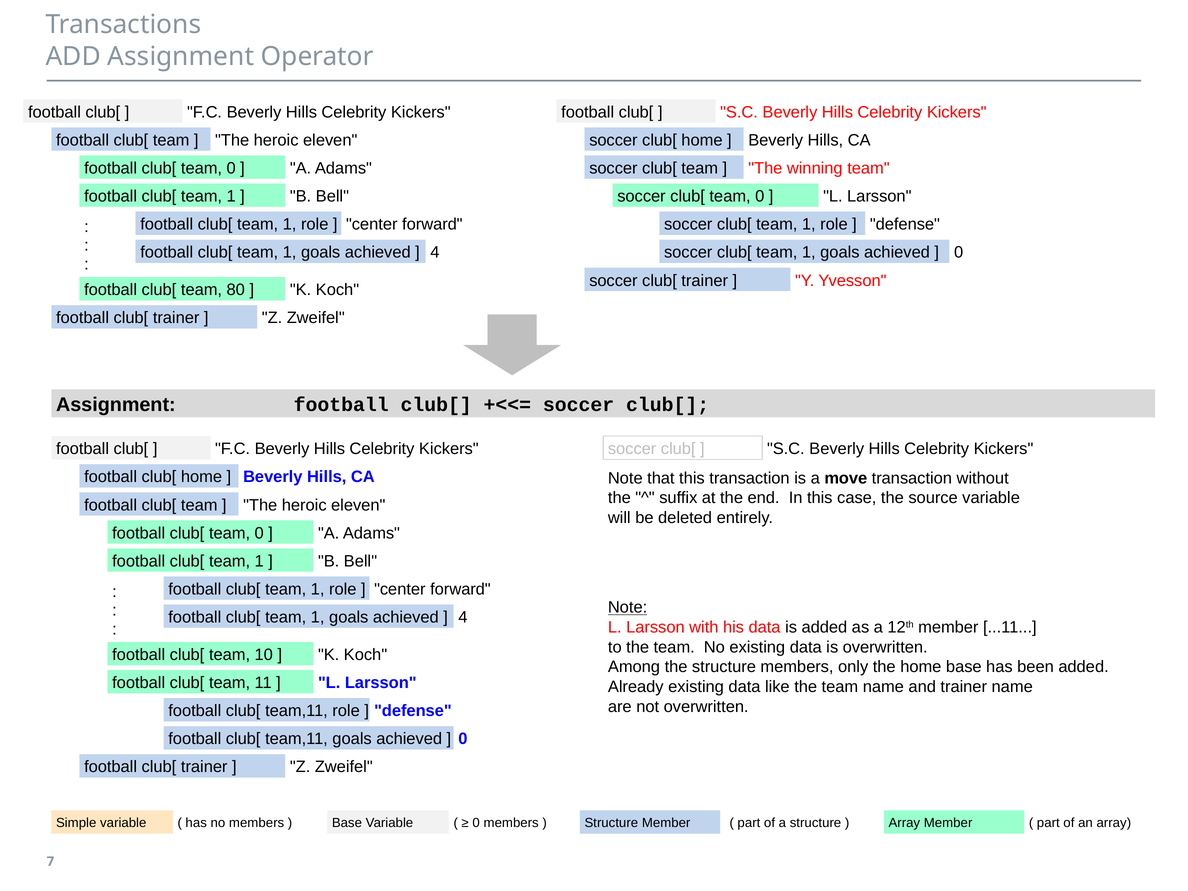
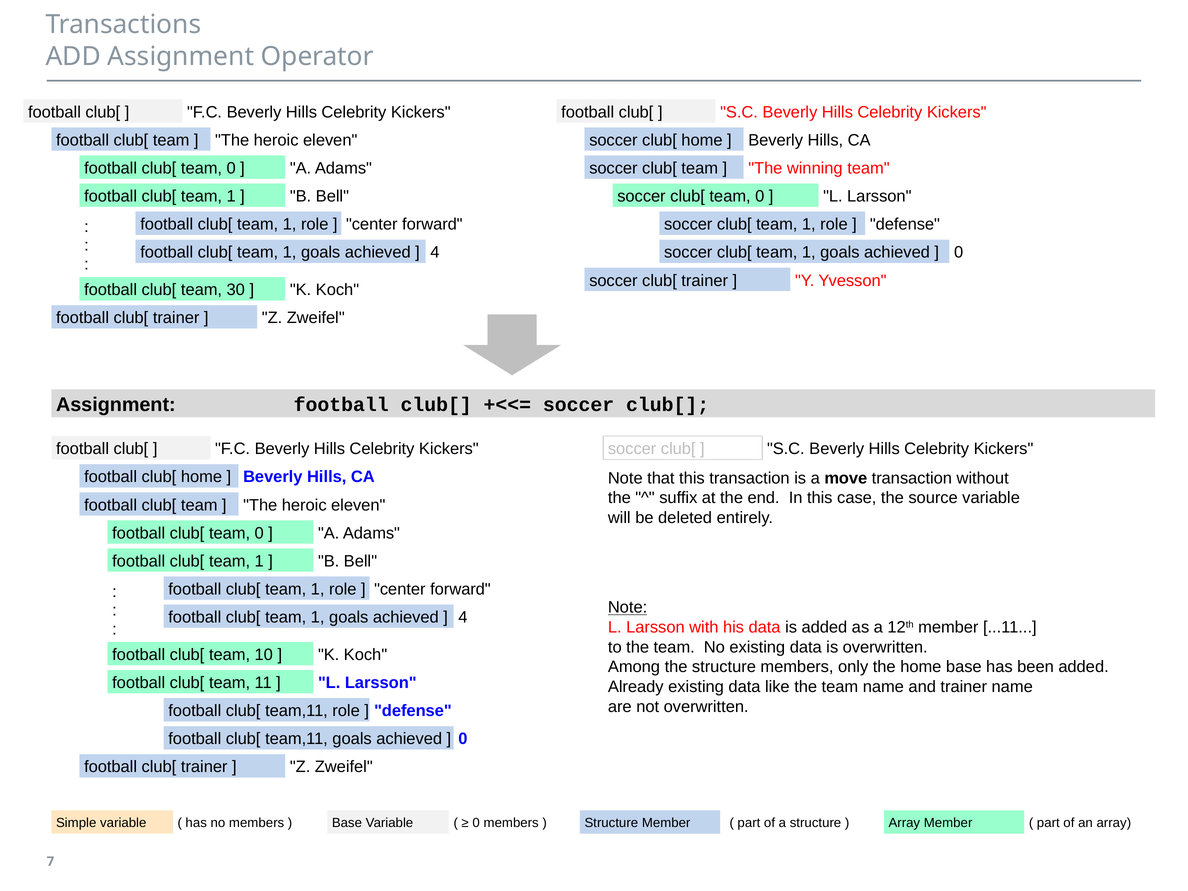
80: 80 -> 30
